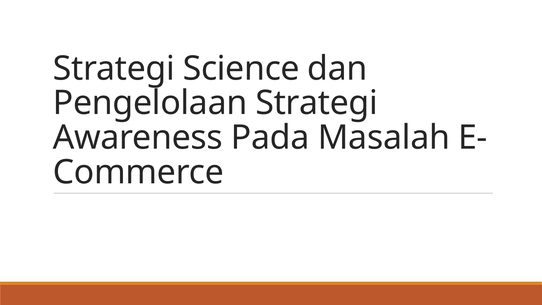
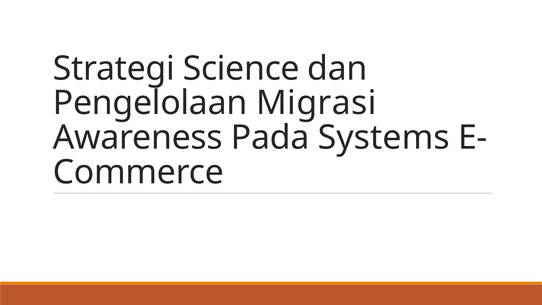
Pengelolaan Strategi: Strategi -> Migrasi
Masalah: Masalah -> Systems
